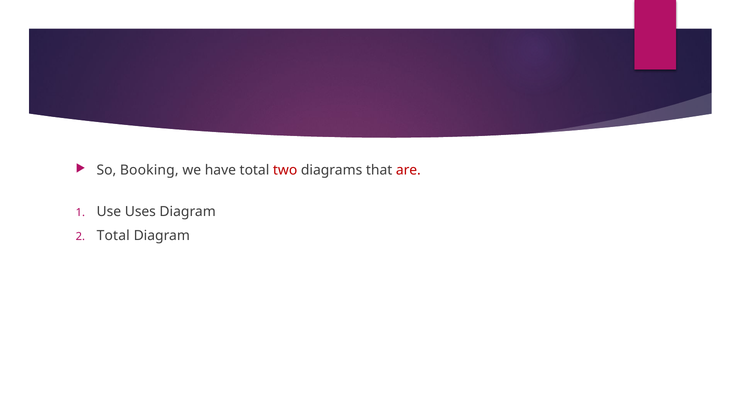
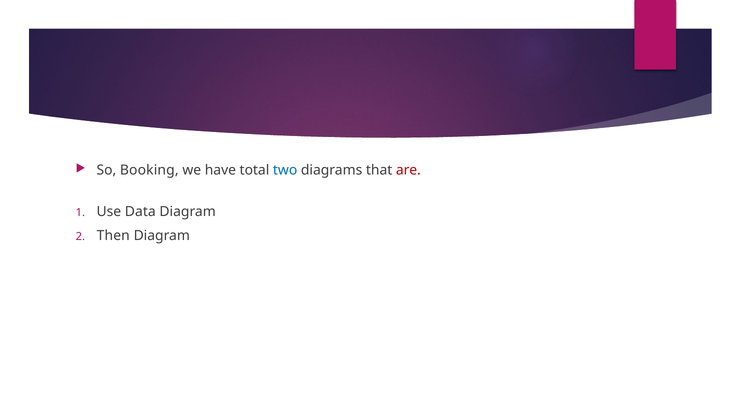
two colour: red -> blue
Uses: Uses -> Data
Total at (113, 236): Total -> Then
